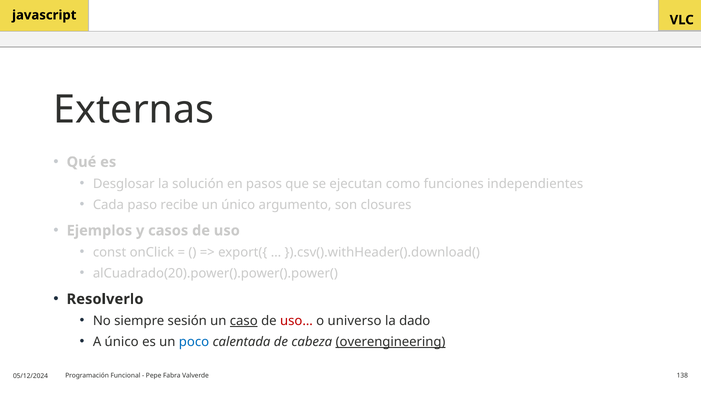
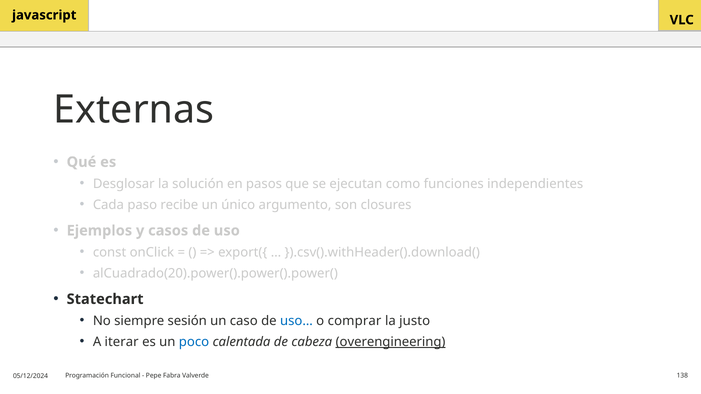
Resolverlo: Resolverlo -> Statechart
caso underline: present -> none
uso… colour: red -> blue
universo: universo -> comprar
dado: dado -> justo
A único: único -> iterar
